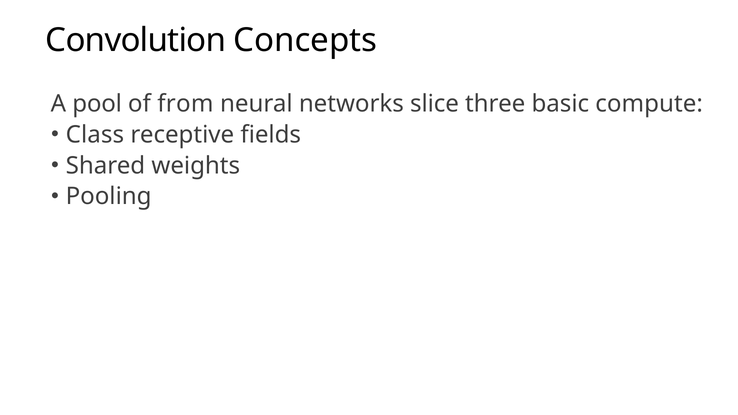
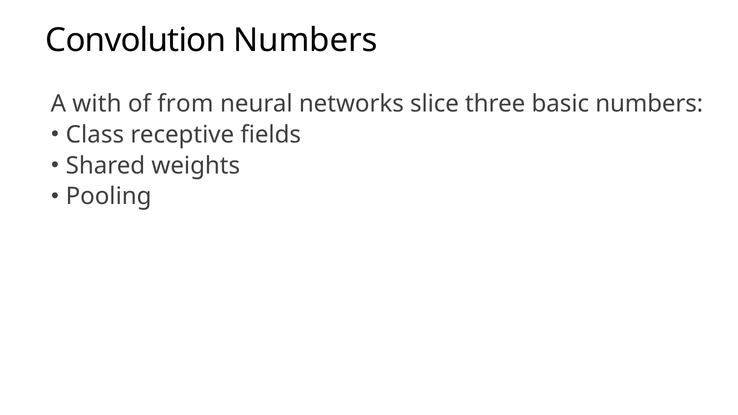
Convolution Concepts: Concepts -> Numbers
pool: pool -> with
basic compute: compute -> numbers
